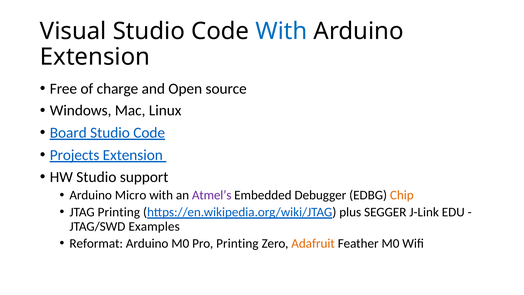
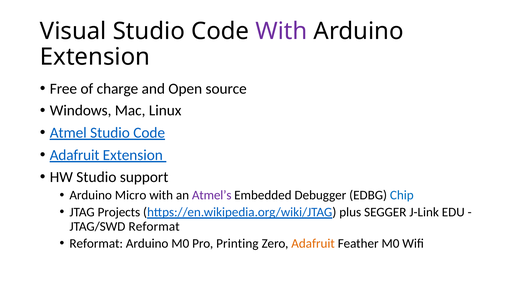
With at (281, 31) colour: blue -> purple
Board: Board -> Atmel
Projects at (75, 155): Projects -> Adafruit
Chip colour: orange -> blue
JTAG Printing: Printing -> Projects
JTAG/SWD Examples: Examples -> Reformat
